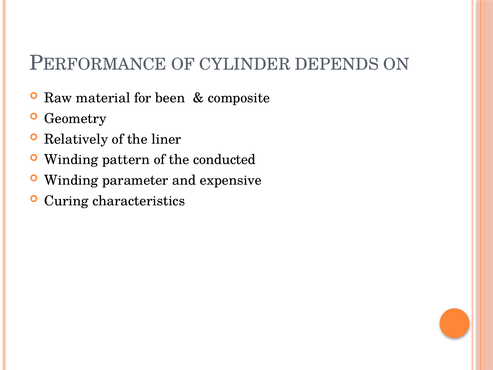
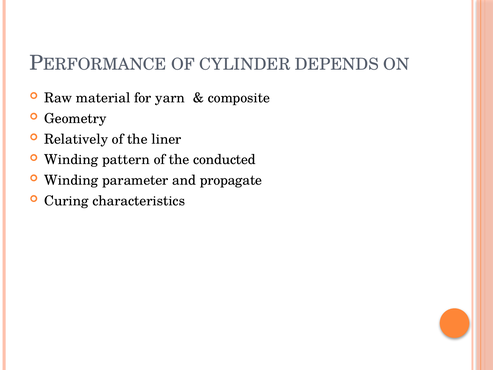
been: been -> yarn
expensive: expensive -> propagate
